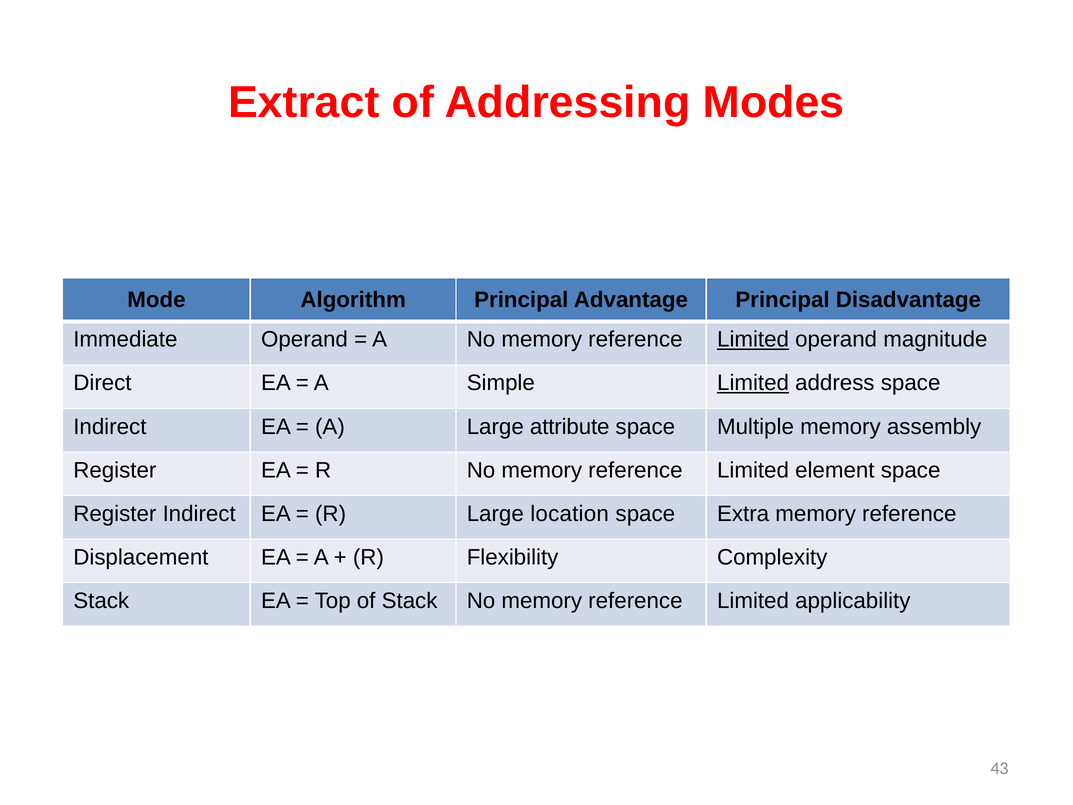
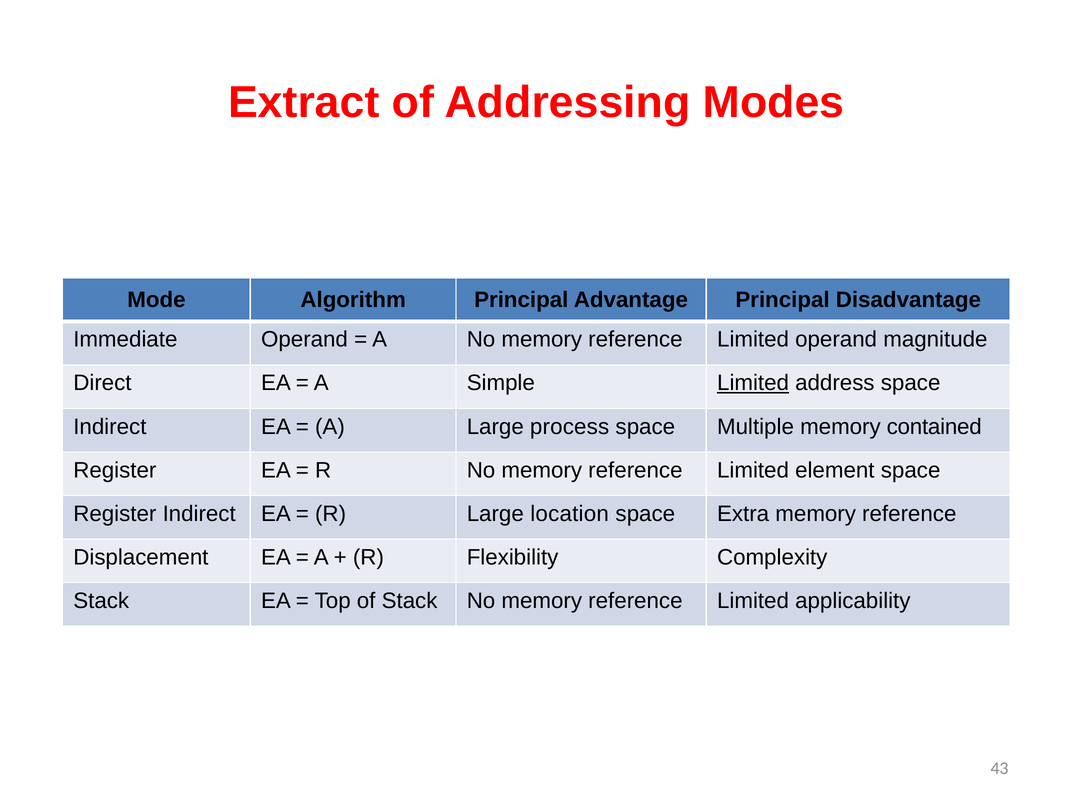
Limited at (753, 339) underline: present -> none
attribute: attribute -> process
assembly: assembly -> contained
